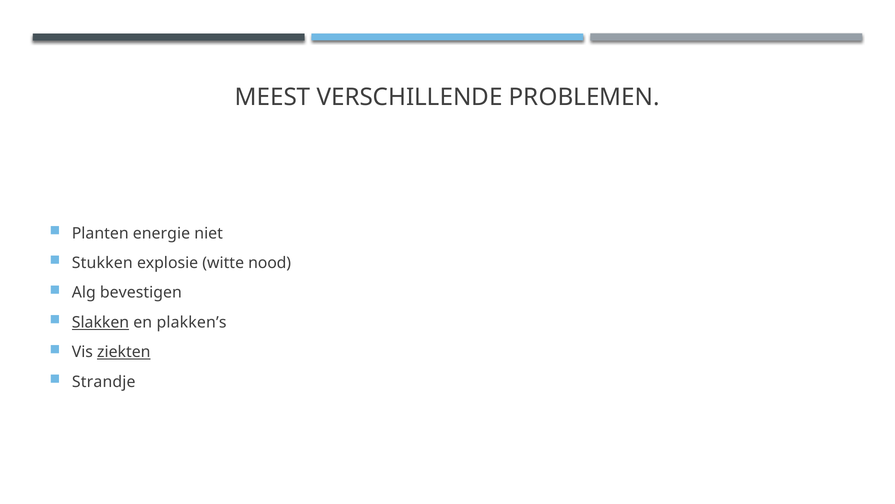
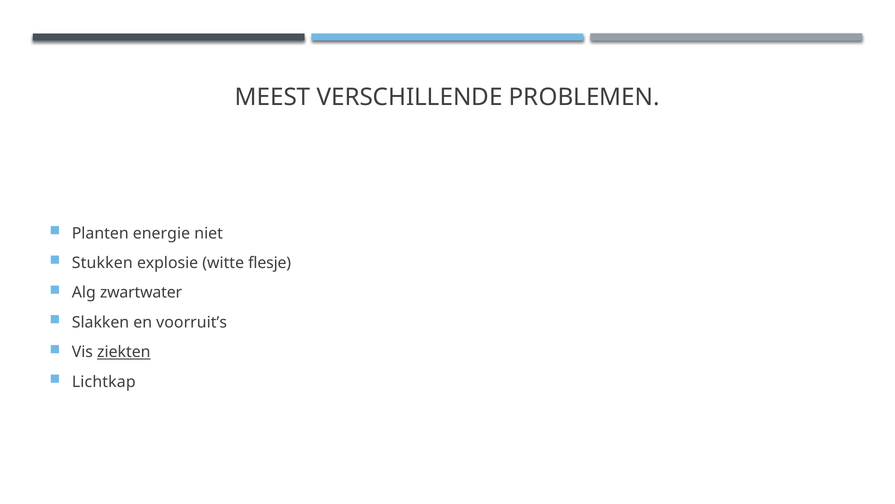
nood: nood -> flesje
bevestigen: bevestigen -> zwartwater
Slakken underline: present -> none
plakken’s: plakken’s -> voorruit’s
Strandje: Strandje -> Lichtkap
